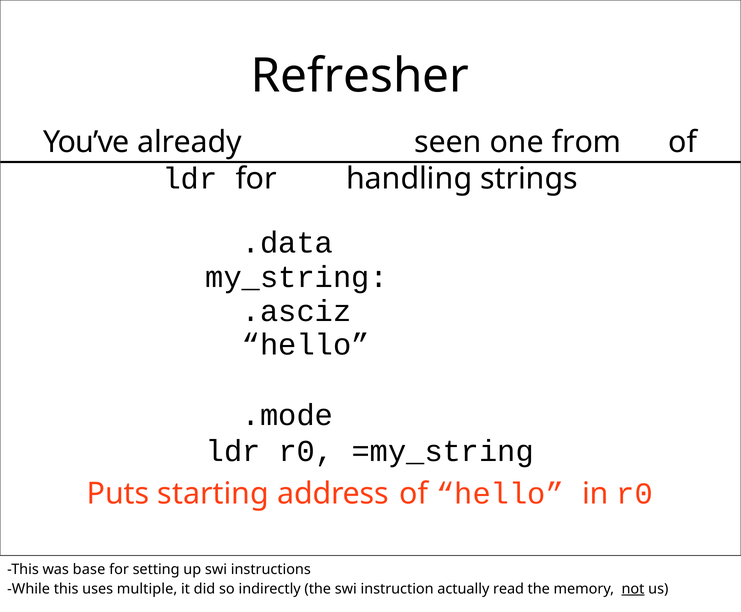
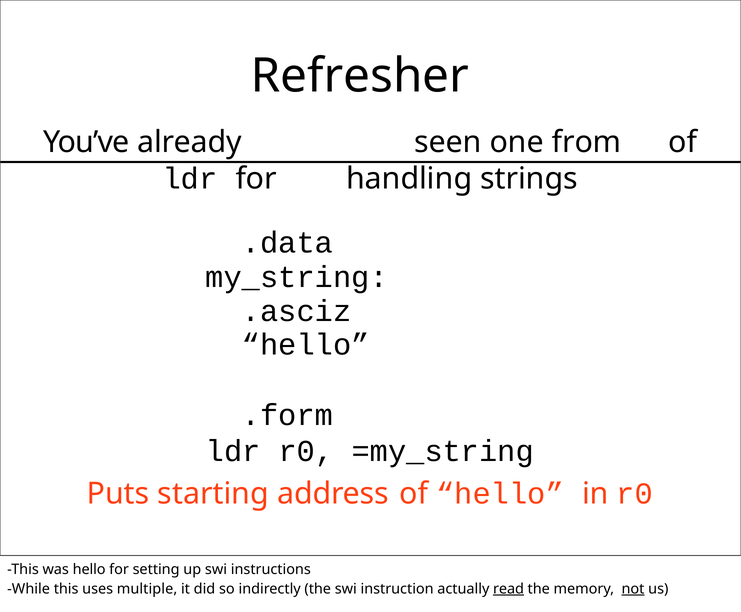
.mode: .mode -> .form
was base: base -> hello
read underline: none -> present
